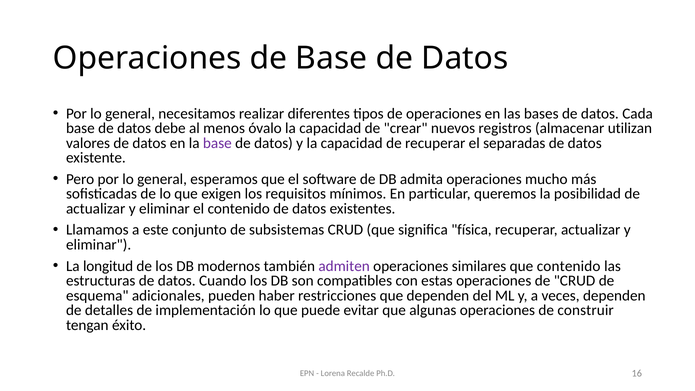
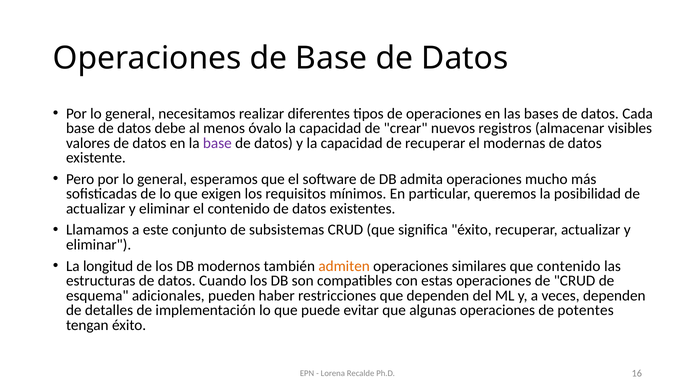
utilizan: utilizan -> visibles
separadas: separadas -> modernas
significa física: física -> éxito
admiten colour: purple -> orange
construir: construir -> potentes
